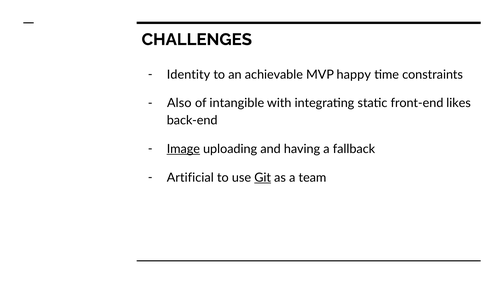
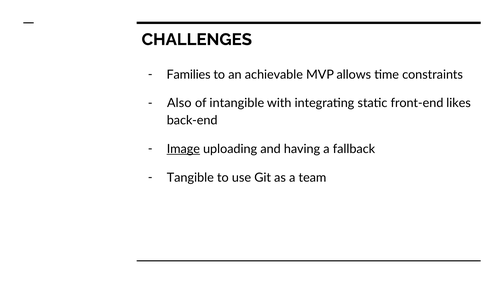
Identity: Identity -> Families
happy: happy -> allows
Artificial: Artificial -> Tangible
Git underline: present -> none
